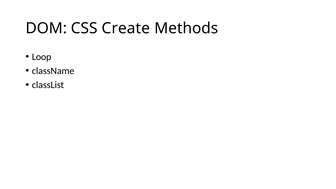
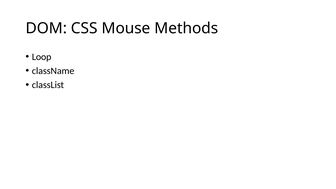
Create: Create -> Mouse
